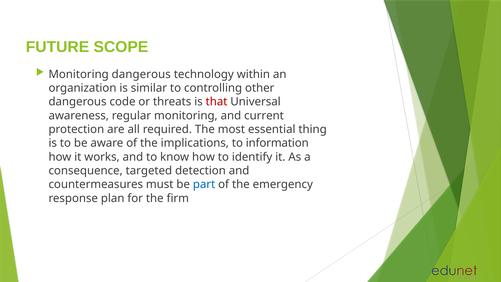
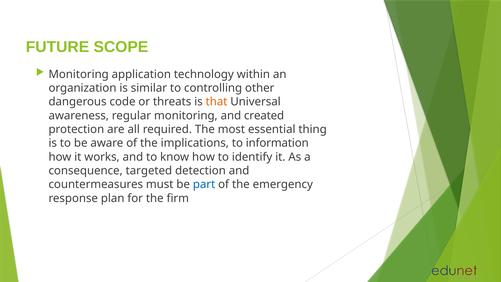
Monitoring dangerous: dangerous -> application
that colour: red -> orange
current: current -> created
